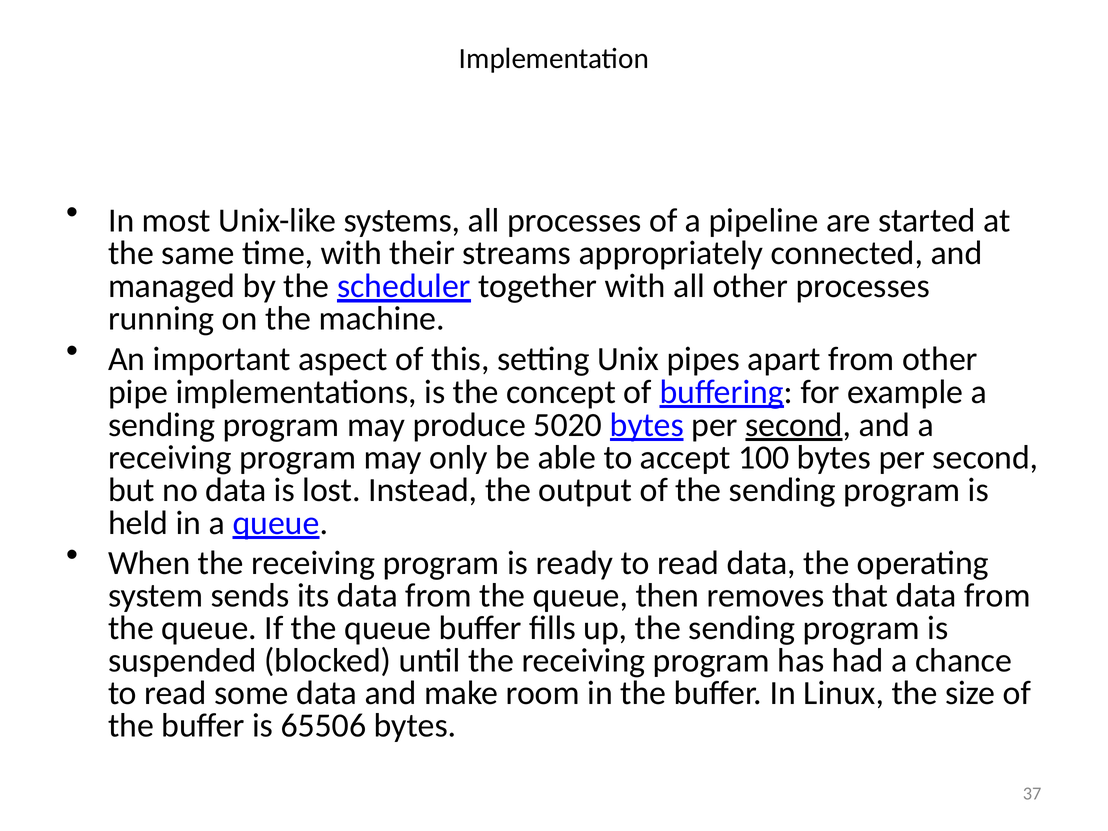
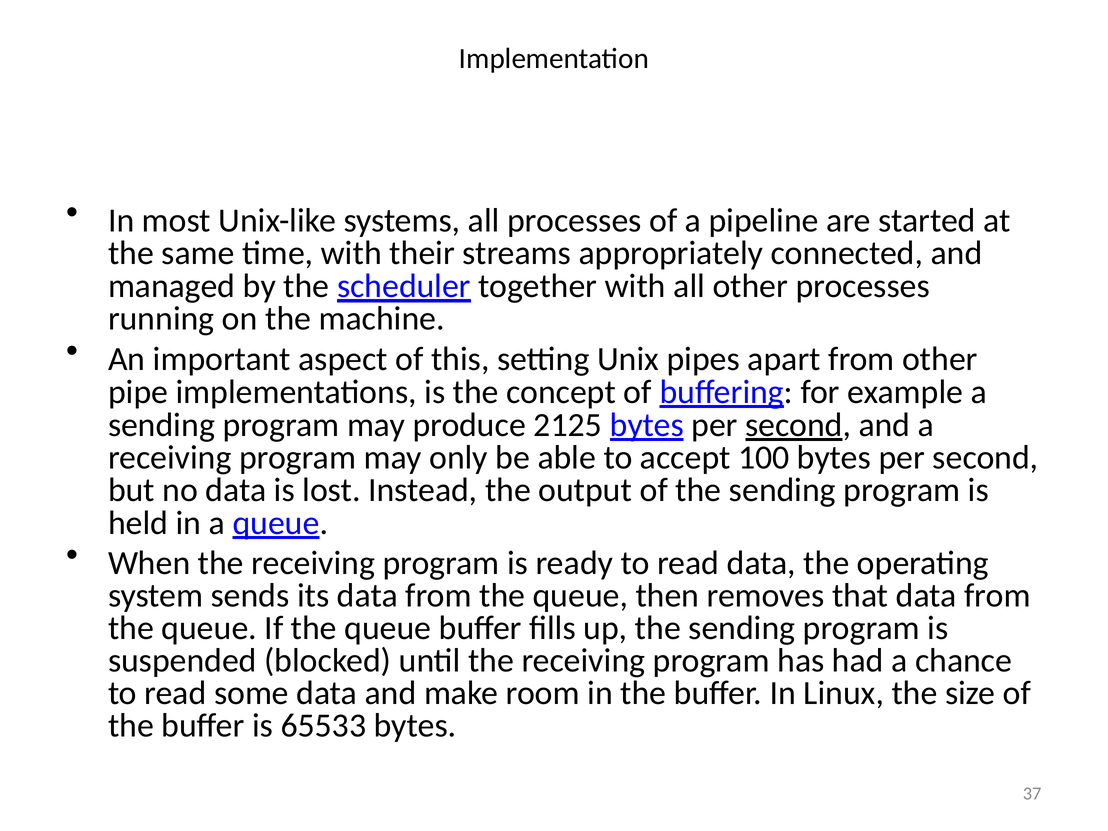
5020: 5020 -> 2125
65506: 65506 -> 65533
